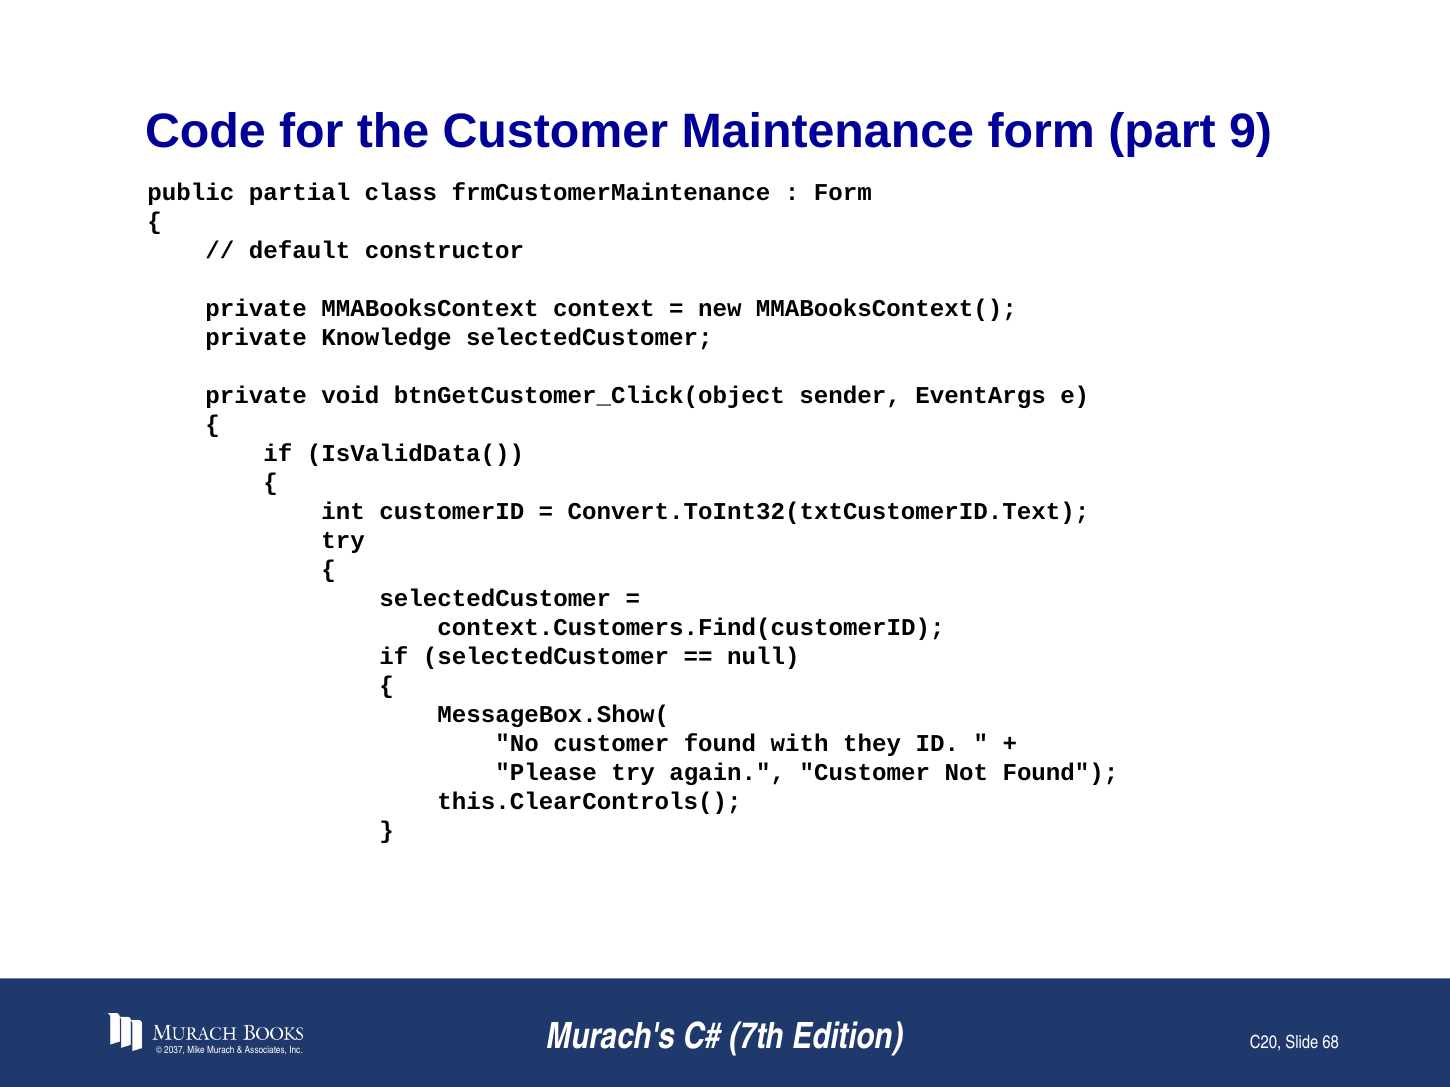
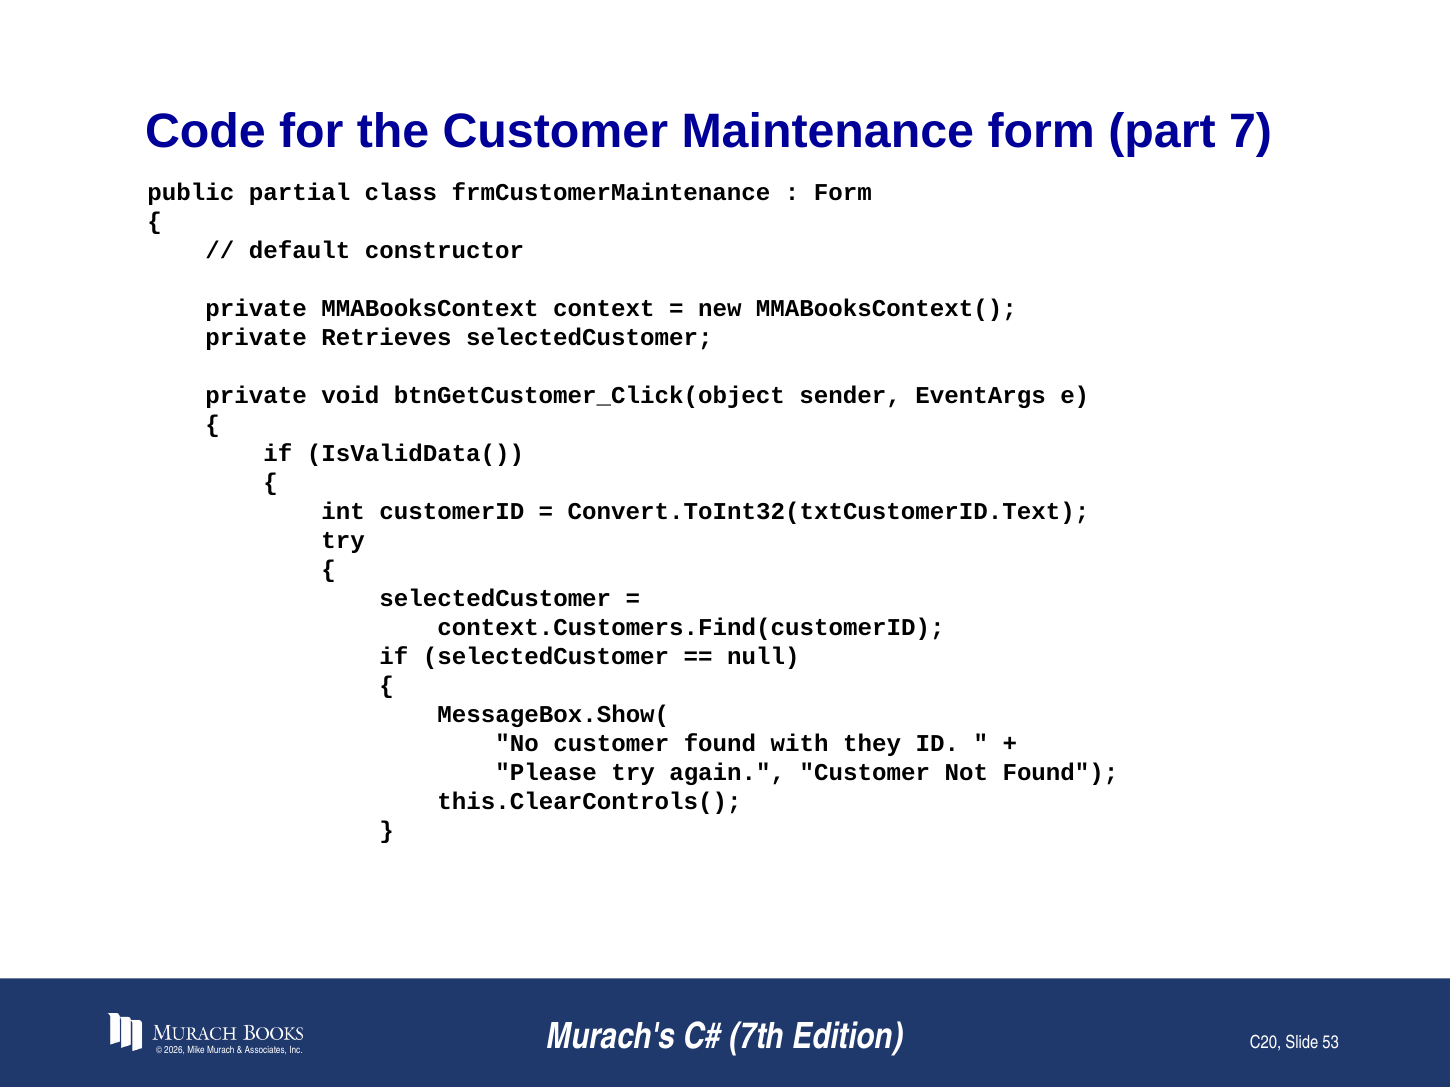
9: 9 -> 7
Knowledge: Knowledge -> Retrieves
2037: 2037 -> 2026
68: 68 -> 53
